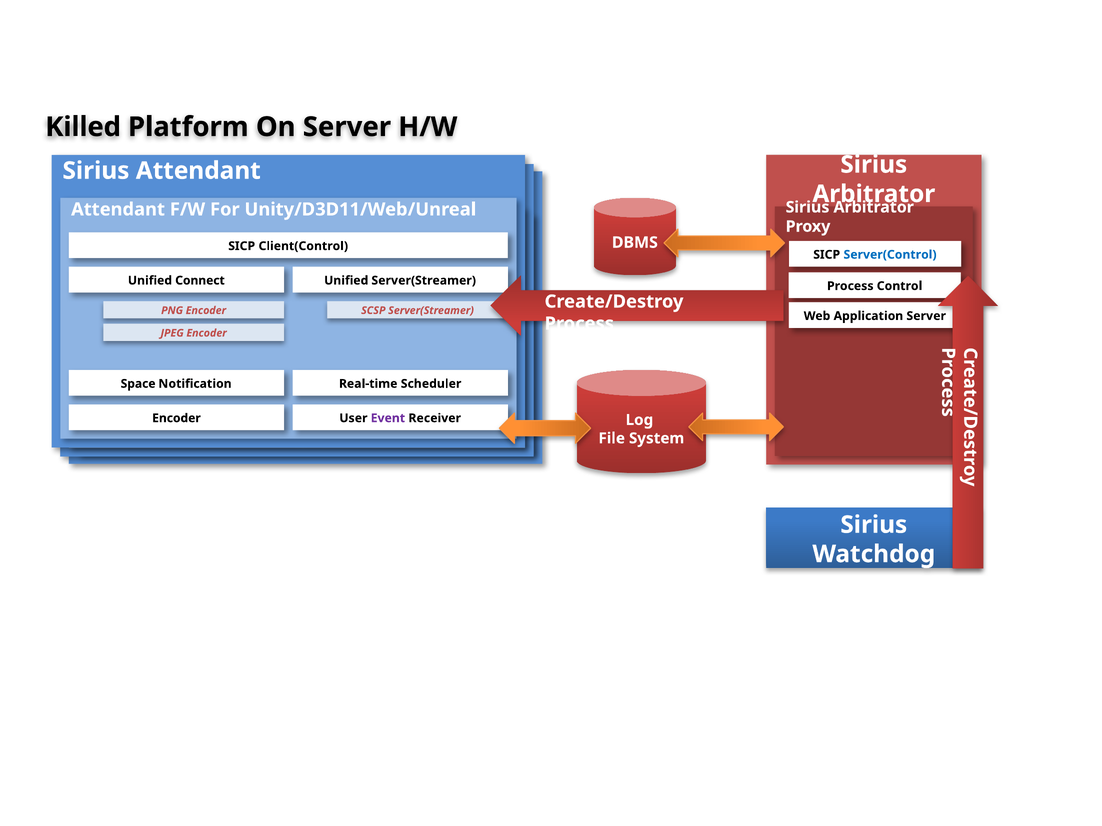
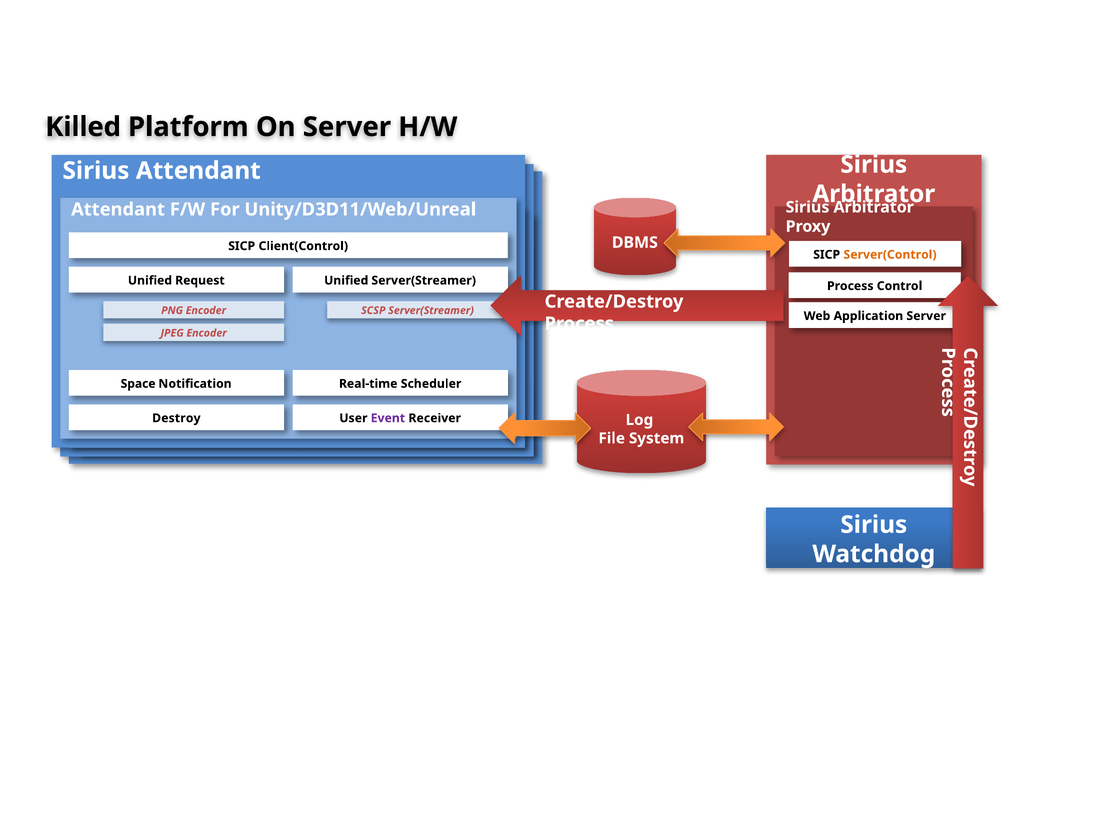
Server(Control at (890, 255) colour: blue -> orange
Connect: Connect -> Request
Encoder at (176, 418): Encoder -> Destroy
